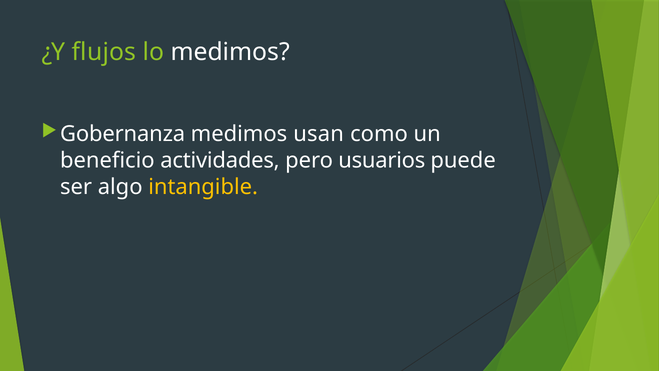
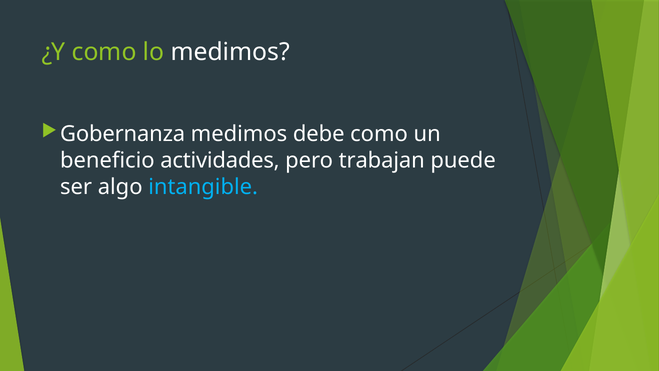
¿Y flujos: flujos -> como
usan: usan -> debe
usuarios: usuarios -> trabajan
intangible colour: yellow -> light blue
